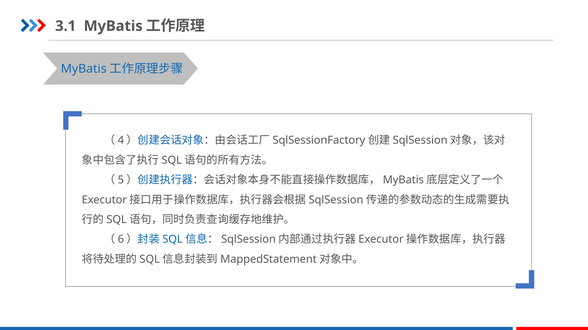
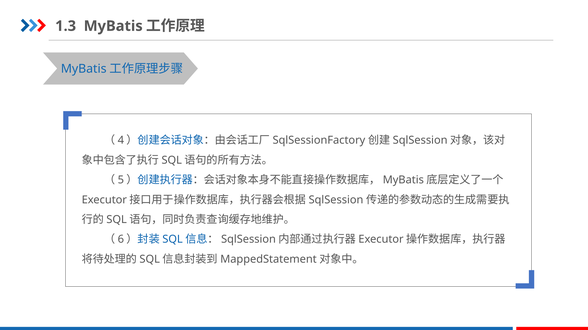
3.1: 3.1 -> 1.3
